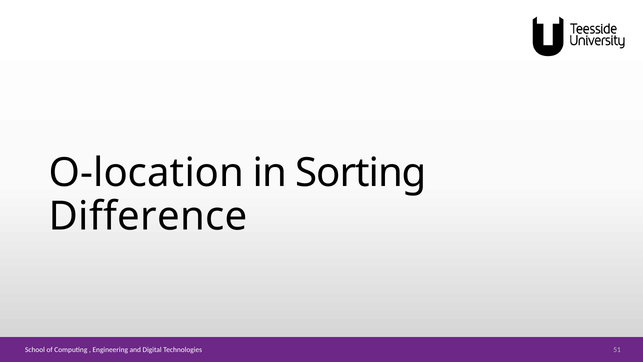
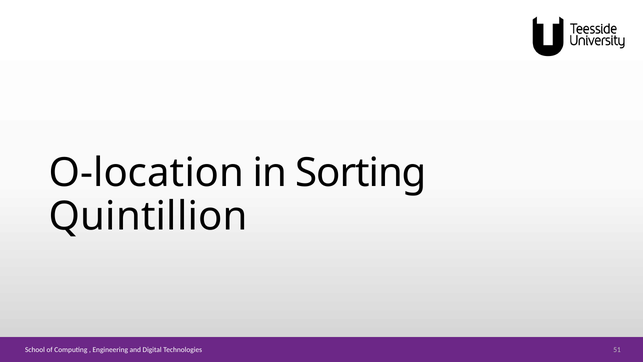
Difference: Difference -> Quintillion
